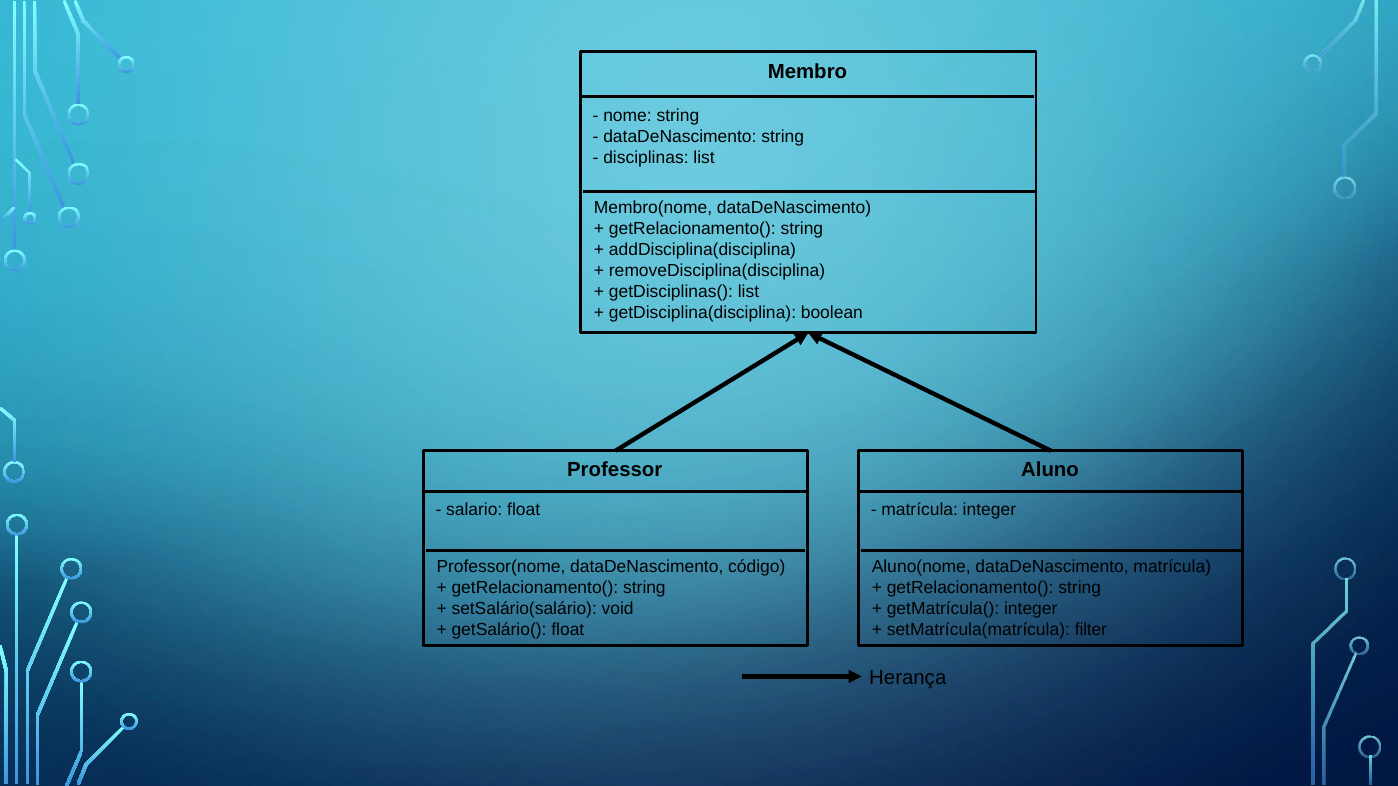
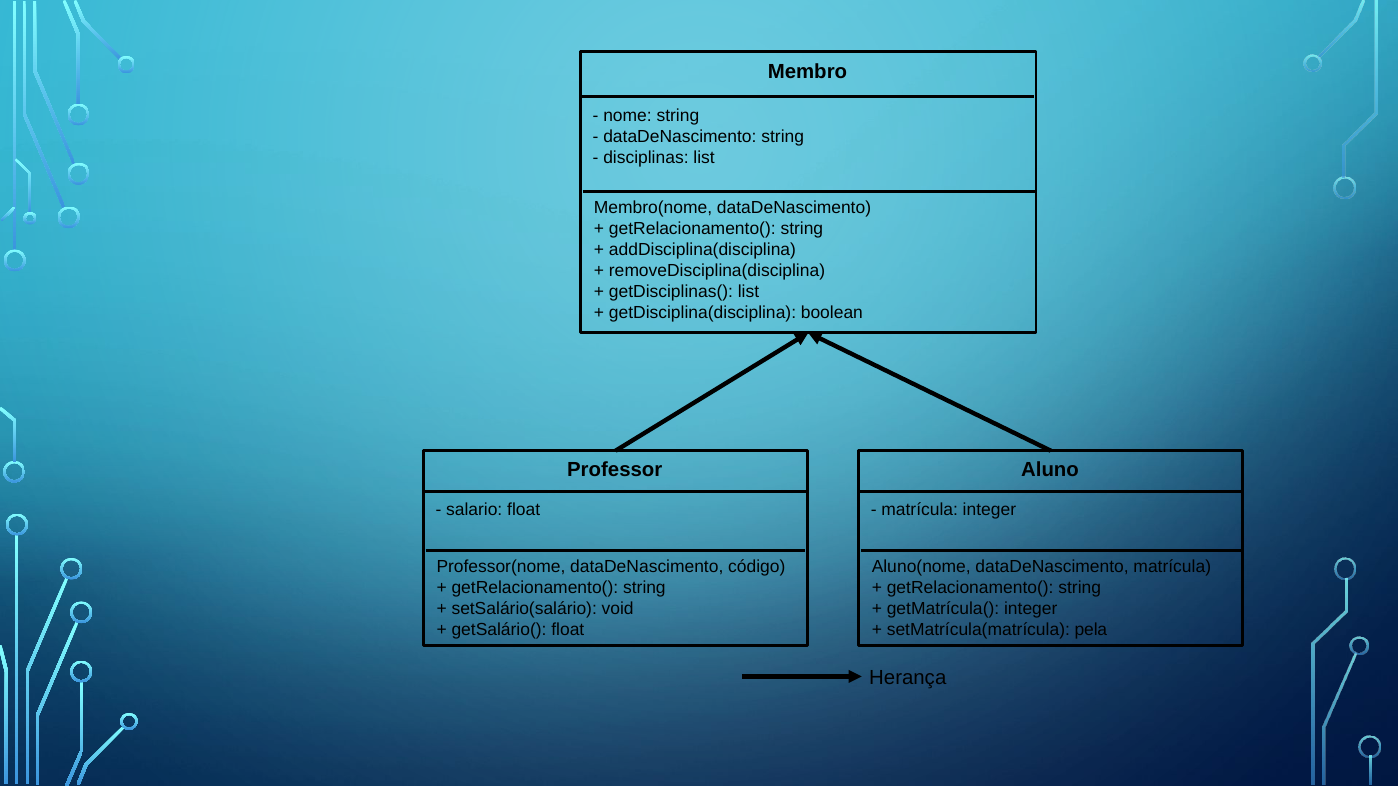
filter: filter -> pela
